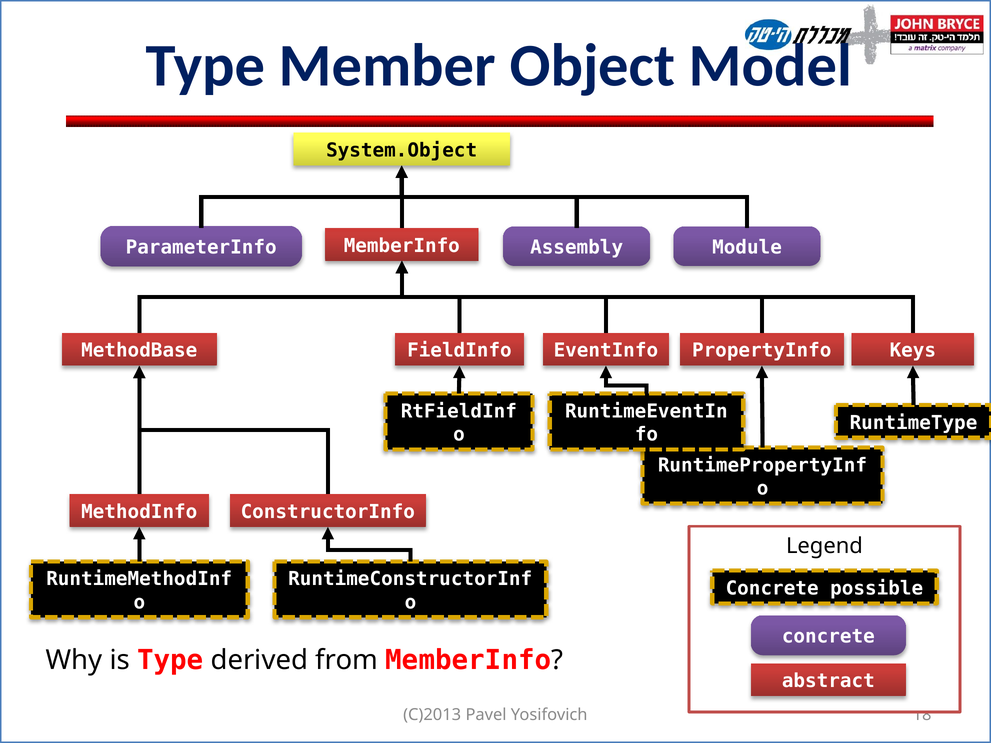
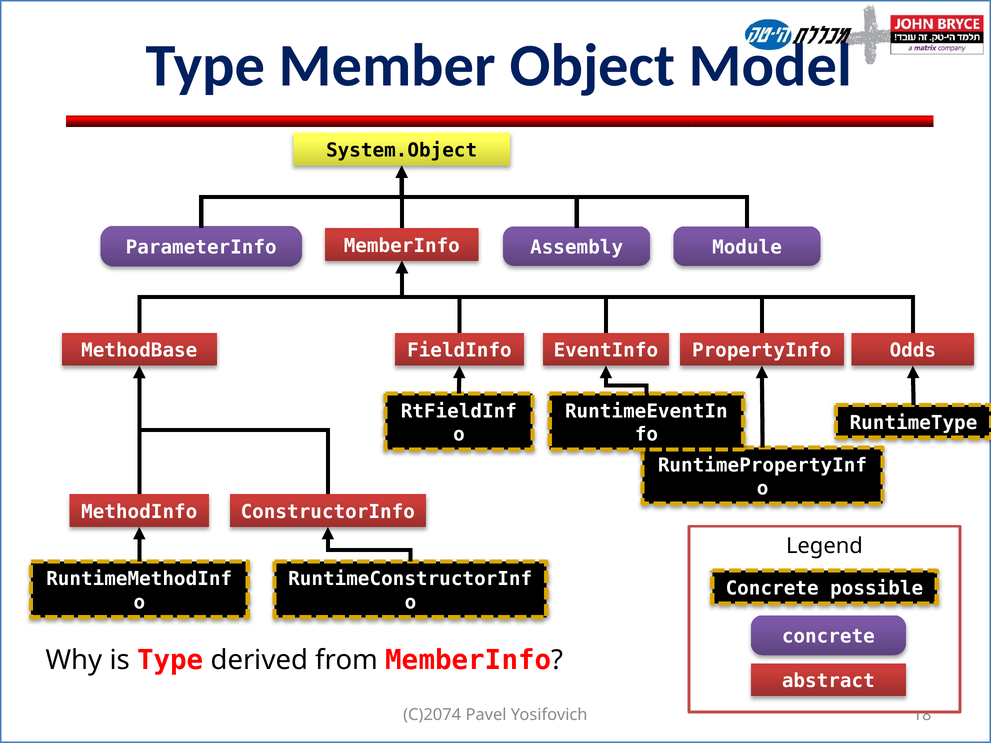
Keys: Keys -> Odds
C)2013: C)2013 -> C)2074
